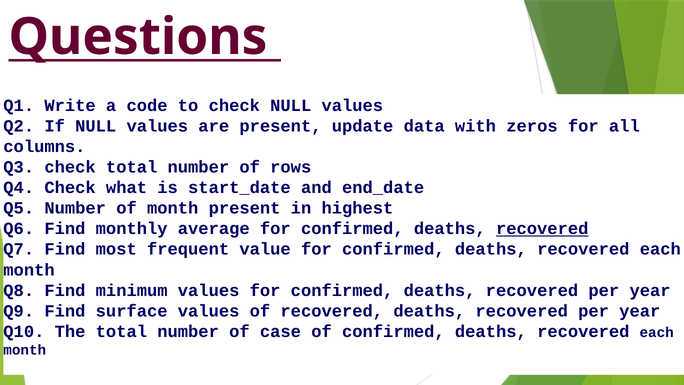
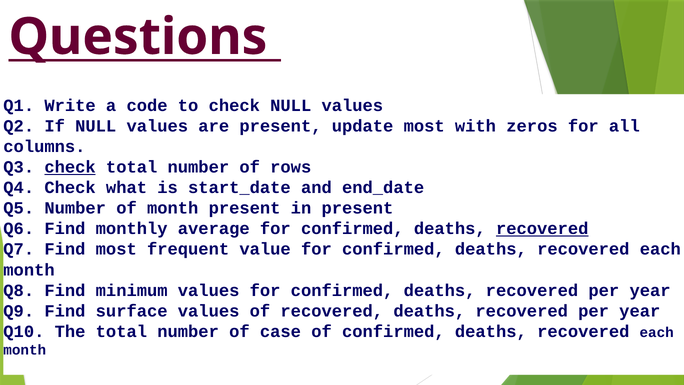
update data: data -> most
check at (70, 167) underline: none -> present
in highest: highest -> present
